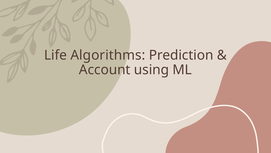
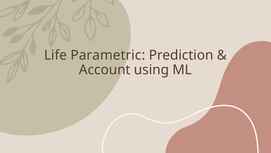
Algorithms: Algorithms -> Parametric
